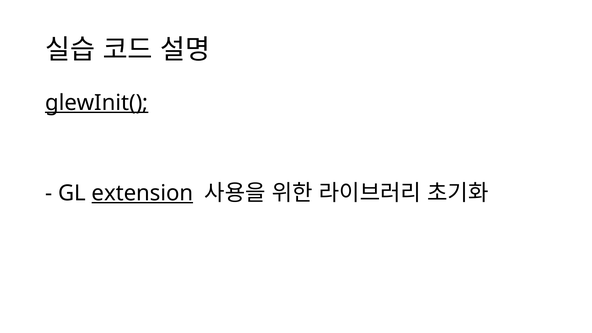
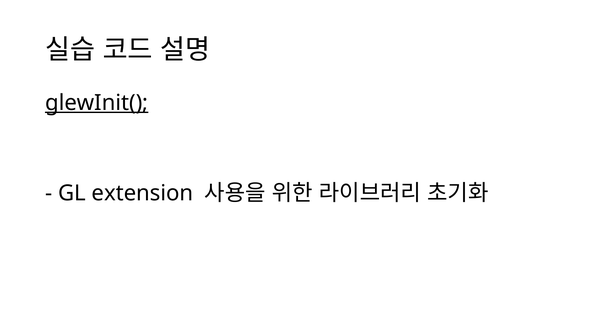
extension underline: present -> none
